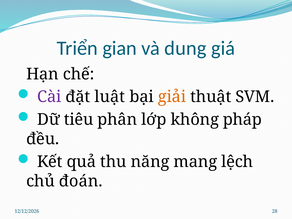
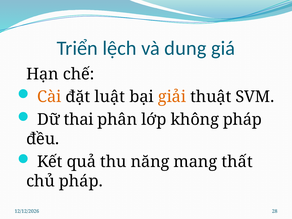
gian: gian -> lệch
Cài colour: purple -> orange
tiêu: tiêu -> thai
lệch: lệch -> thất
chủ đoán: đoán -> pháp
